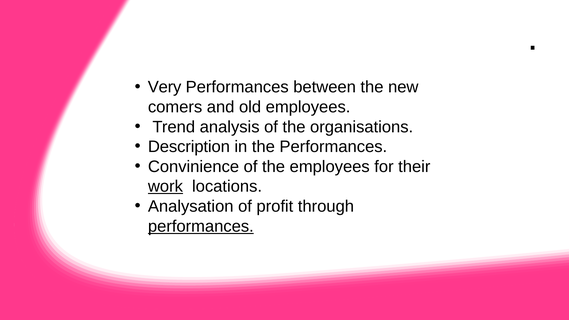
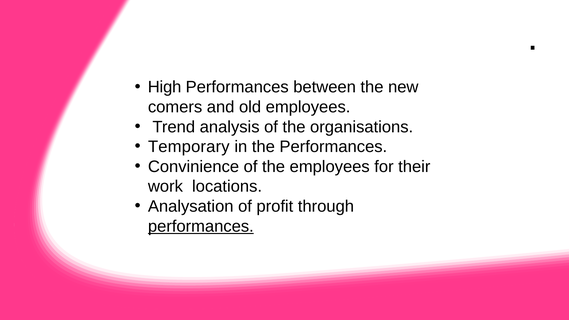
Very: Very -> High
Description: Description -> Temporary
work underline: present -> none
